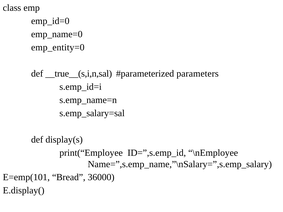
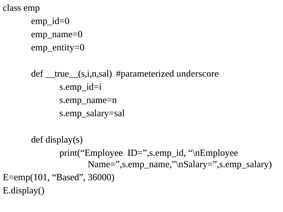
parameters: parameters -> underscore
Bread: Bread -> Based
